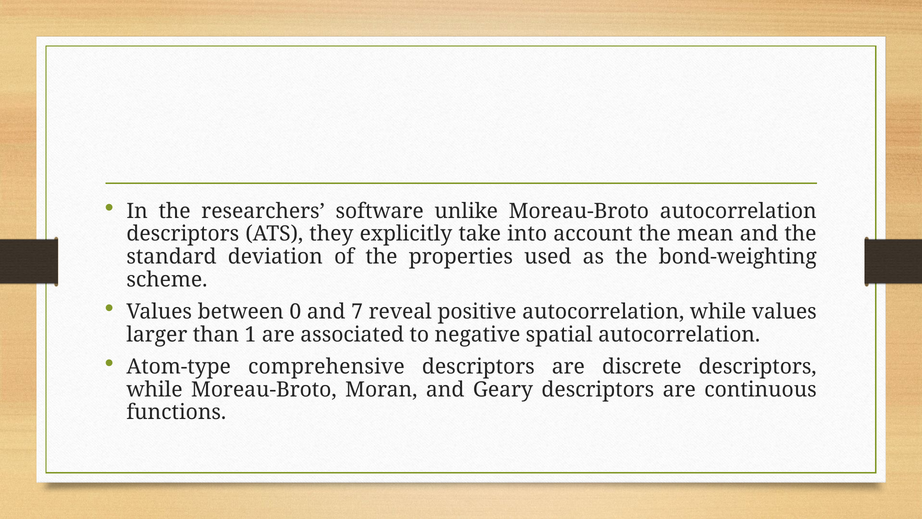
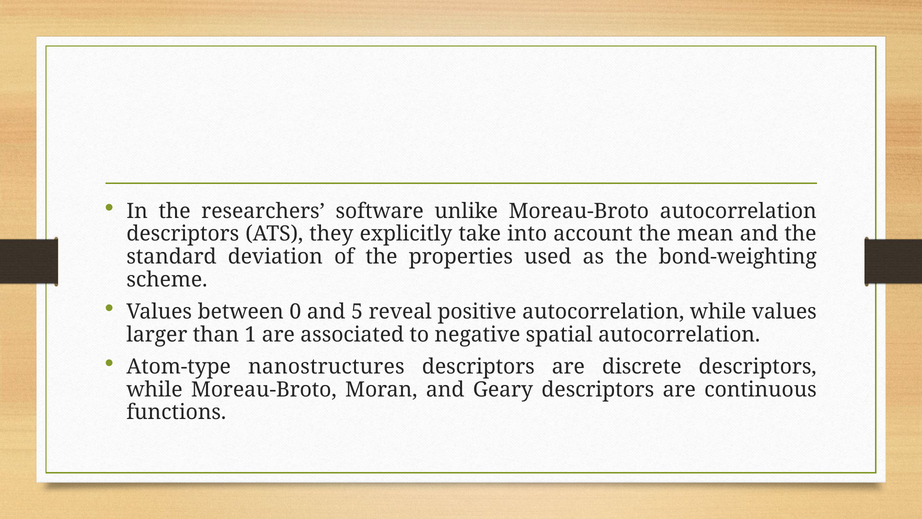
7: 7 -> 5
comprehensive: comprehensive -> nanostructures
